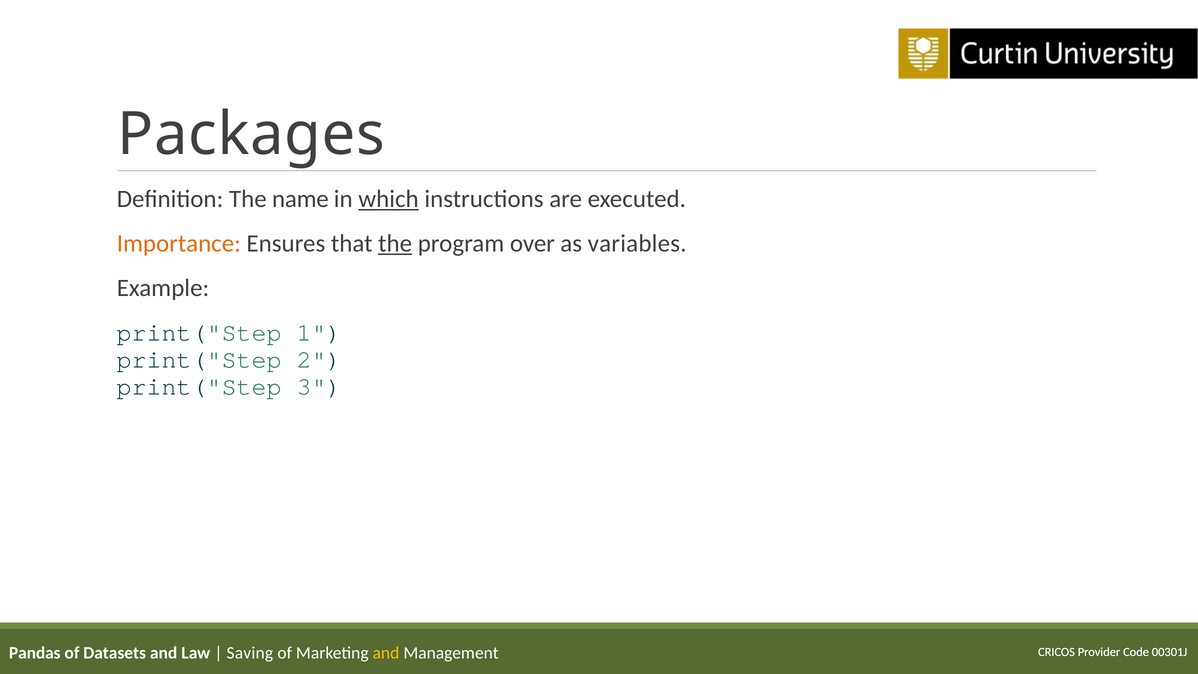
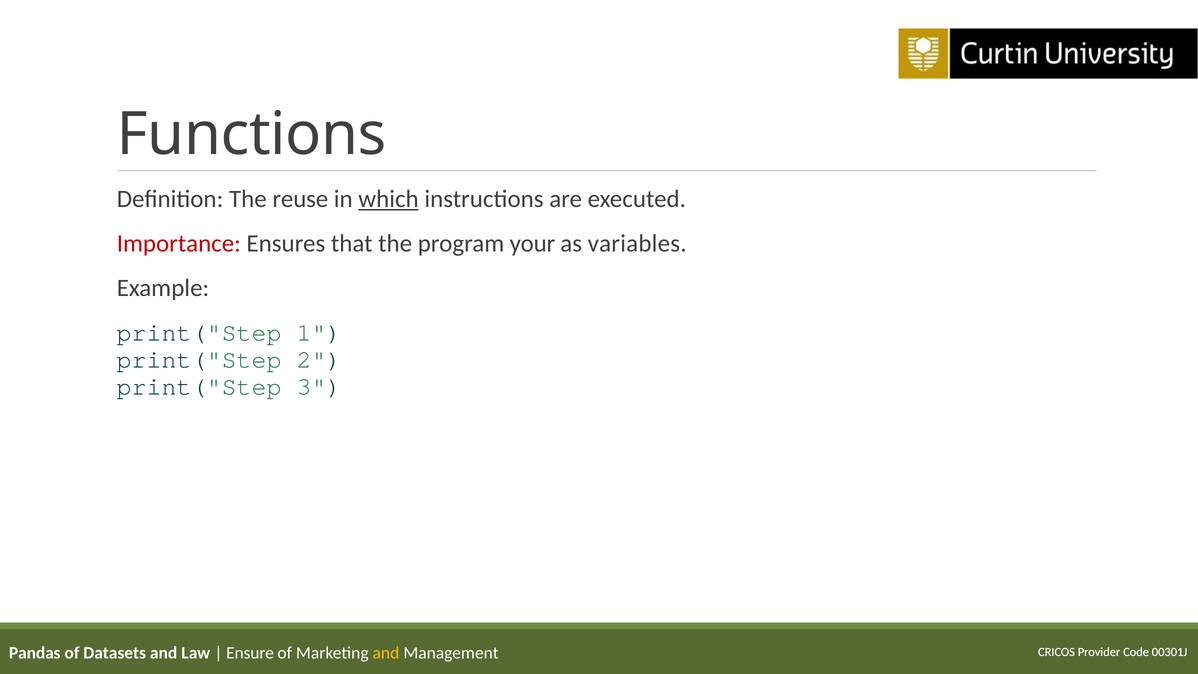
Packages: Packages -> Functions
name: name -> reuse
Importance colour: orange -> red
the at (395, 244) underline: present -> none
over: over -> your
Saving: Saving -> Ensure
